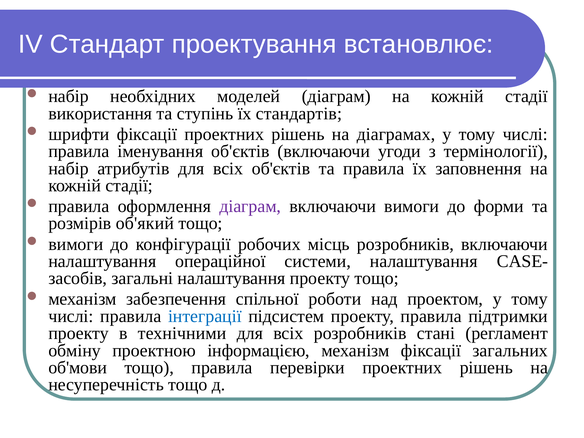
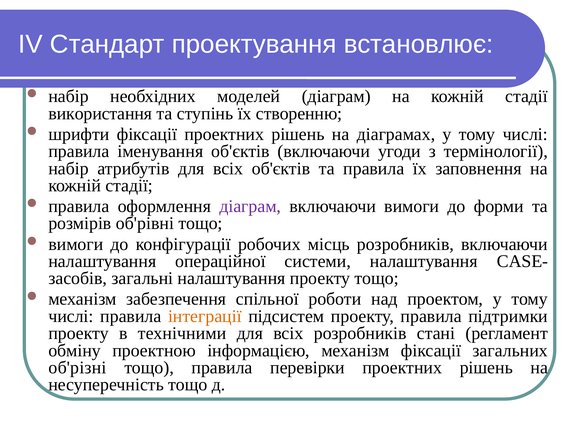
стандартів: стандартів -> створенню
об'який: об'який -> об'рівні
інтеграції colour: blue -> orange
об'мови: об'мови -> об'різні
